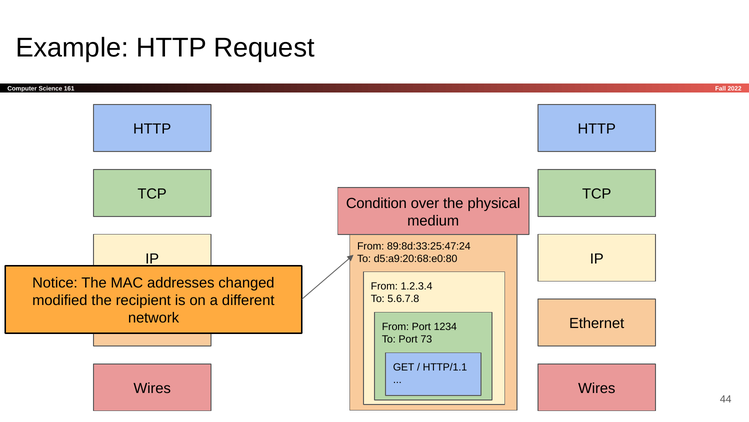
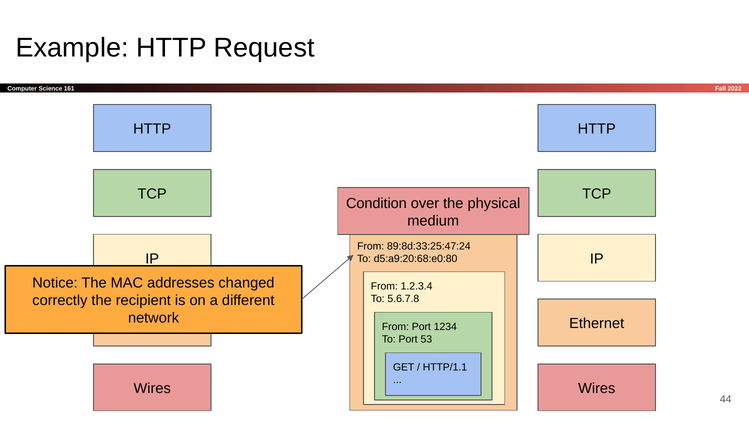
modified: modified -> correctly
73: 73 -> 53
